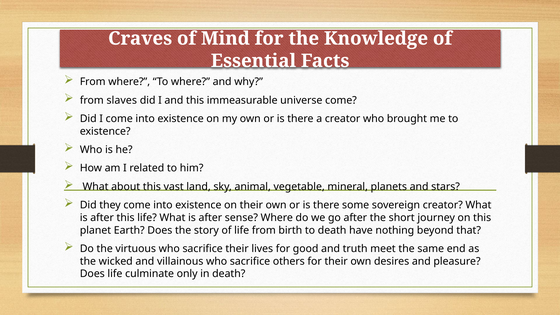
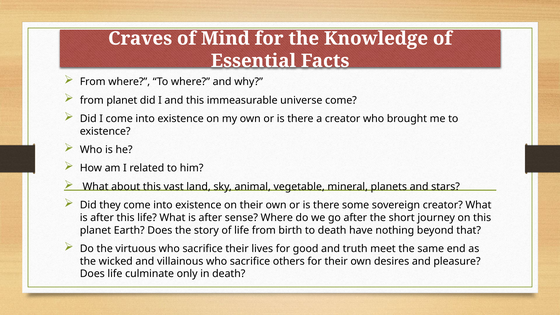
from slaves: slaves -> planet
